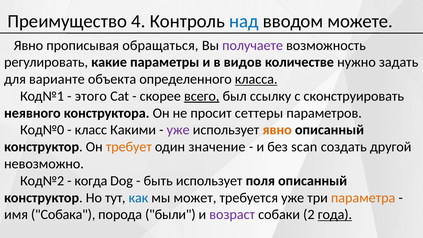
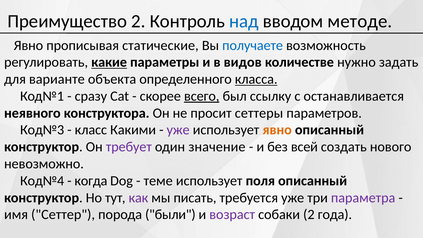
Преимущество 4: 4 -> 2
можете: можете -> методе
обращаться: обращаться -> статические
получаете colour: purple -> blue
какие underline: none -> present
этого: этого -> сразу
сконструировать: сконструировать -> останавливается
Код№0: Код№0 -> Код№3
требует colour: orange -> purple
scan: scan -> всей
другой: другой -> нового
Код№2: Код№2 -> Код№4
быть: быть -> теме
как colour: blue -> purple
может: может -> писать
параметра colour: orange -> purple
Собака: Собака -> Сеттер
года underline: present -> none
